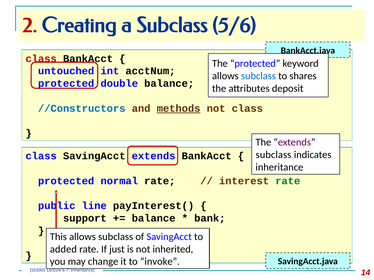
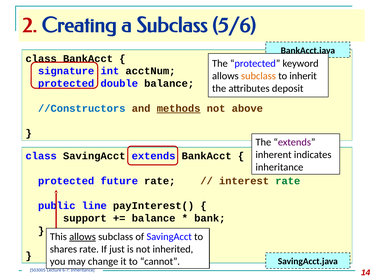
class at (41, 59) colour: red -> black
untouched: untouched -> signature
subclass at (258, 76) colour: blue -> orange
shares: shares -> inherit
not class: class -> above
subclass at (273, 155): subclass -> inherent
normal: normal -> future
allows at (83, 237) underline: none -> present
added: added -> shares
invoke: invoke -> cannot
